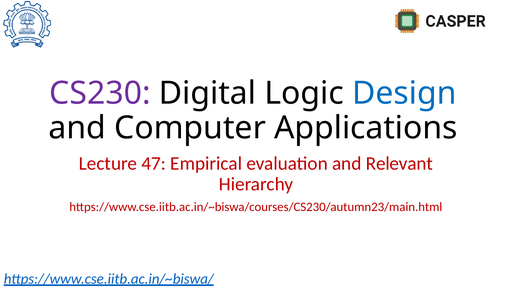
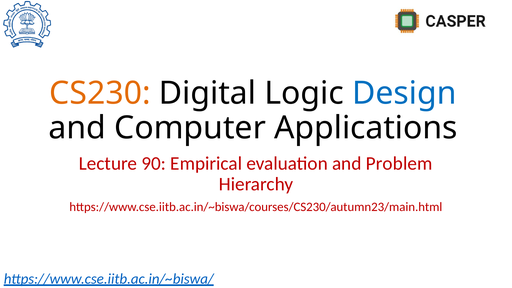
CS230 colour: purple -> orange
47: 47 -> 90
Relevant: Relevant -> Problem
